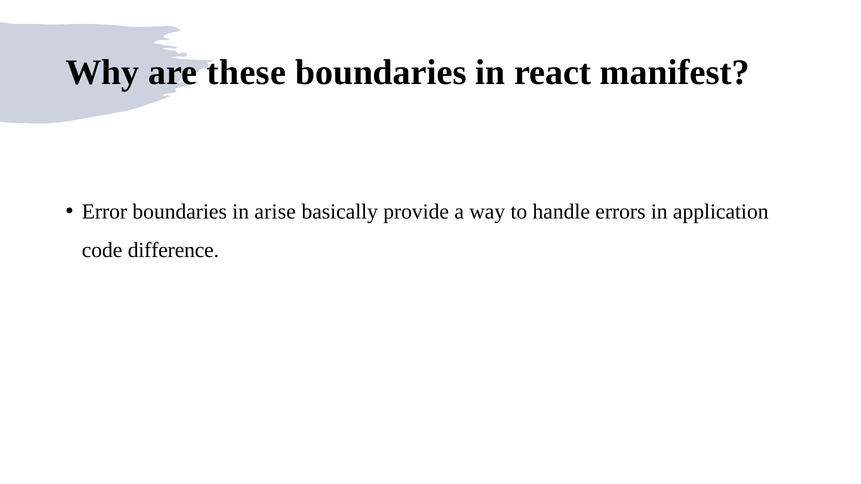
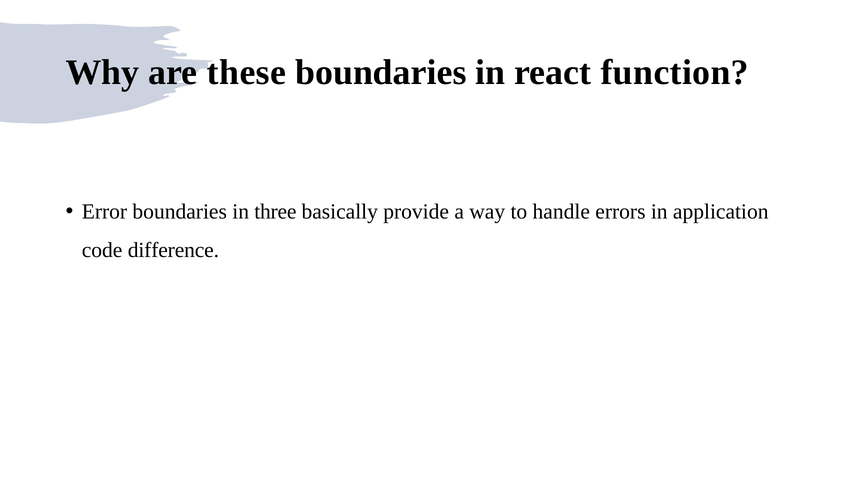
manifest: manifest -> function
arise: arise -> three
